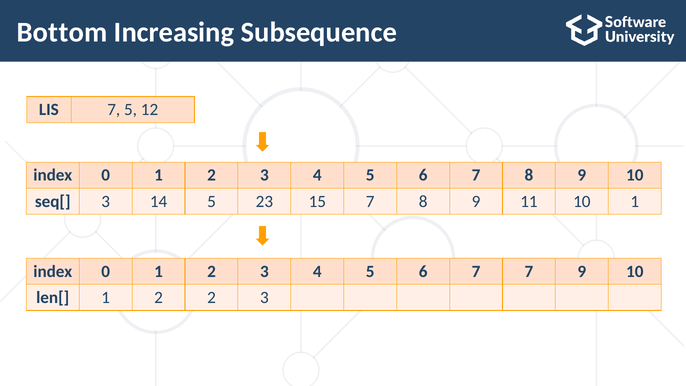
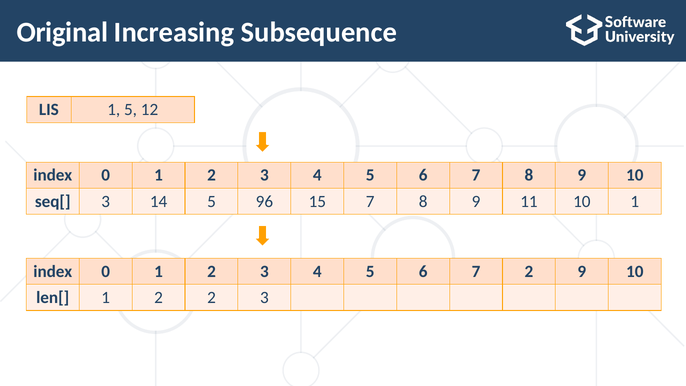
Bottom: Bottom -> Original
LIS 7: 7 -> 1
23: 23 -> 96
7 7: 7 -> 2
